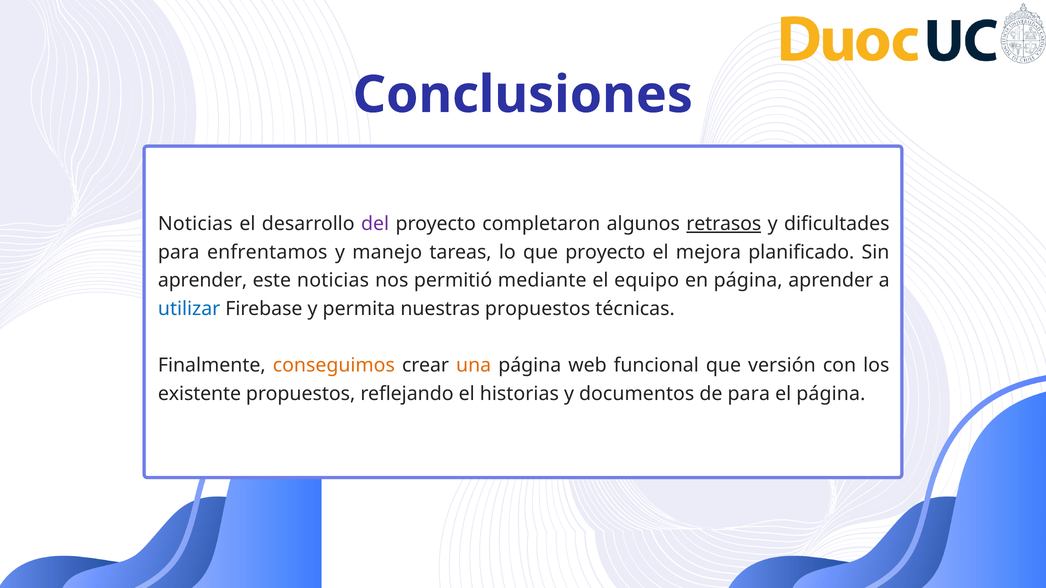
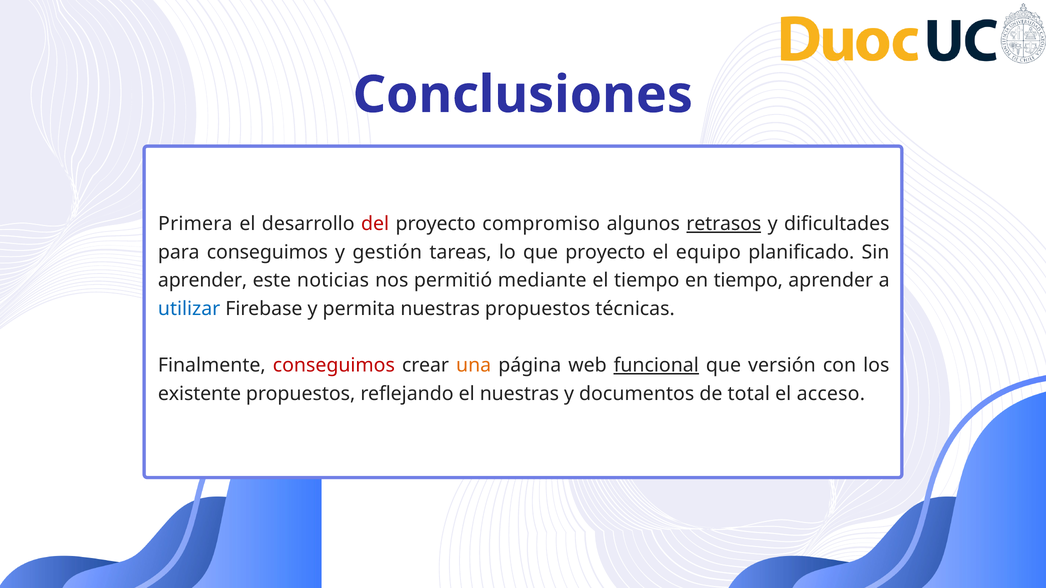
Noticias at (195, 224): Noticias -> Primera
del colour: purple -> red
completaron: completaron -> compromiso
para enfrentamos: enfrentamos -> conseguimos
manejo: manejo -> gestión
mejora: mejora -> equipo
el equipo: equipo -> tiempo
en página: página -> tiempo
conseguimos at (334, 366) colour: orange -> red
funcional underline: none -> present
el historias: historias -> nuestras
de para: para -> total
el página: página -> acceso
